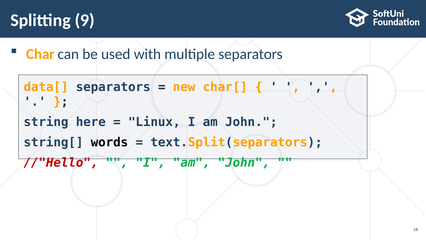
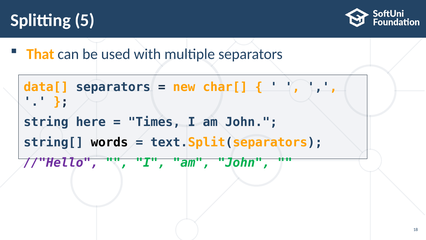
9: 9 -> 5
Char: Char -> That
Linux: Linux -> Times
//"Hello colour: red -> purple
